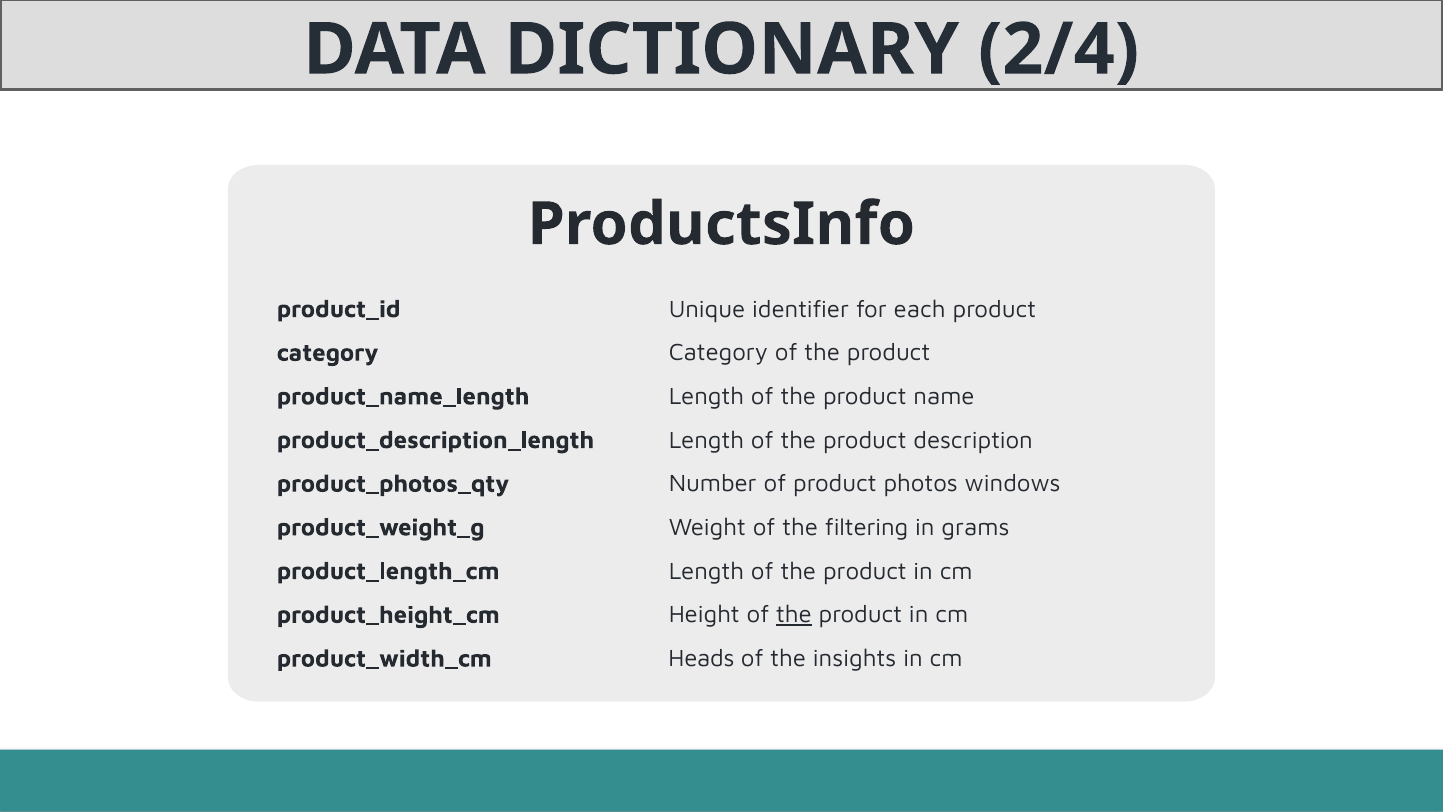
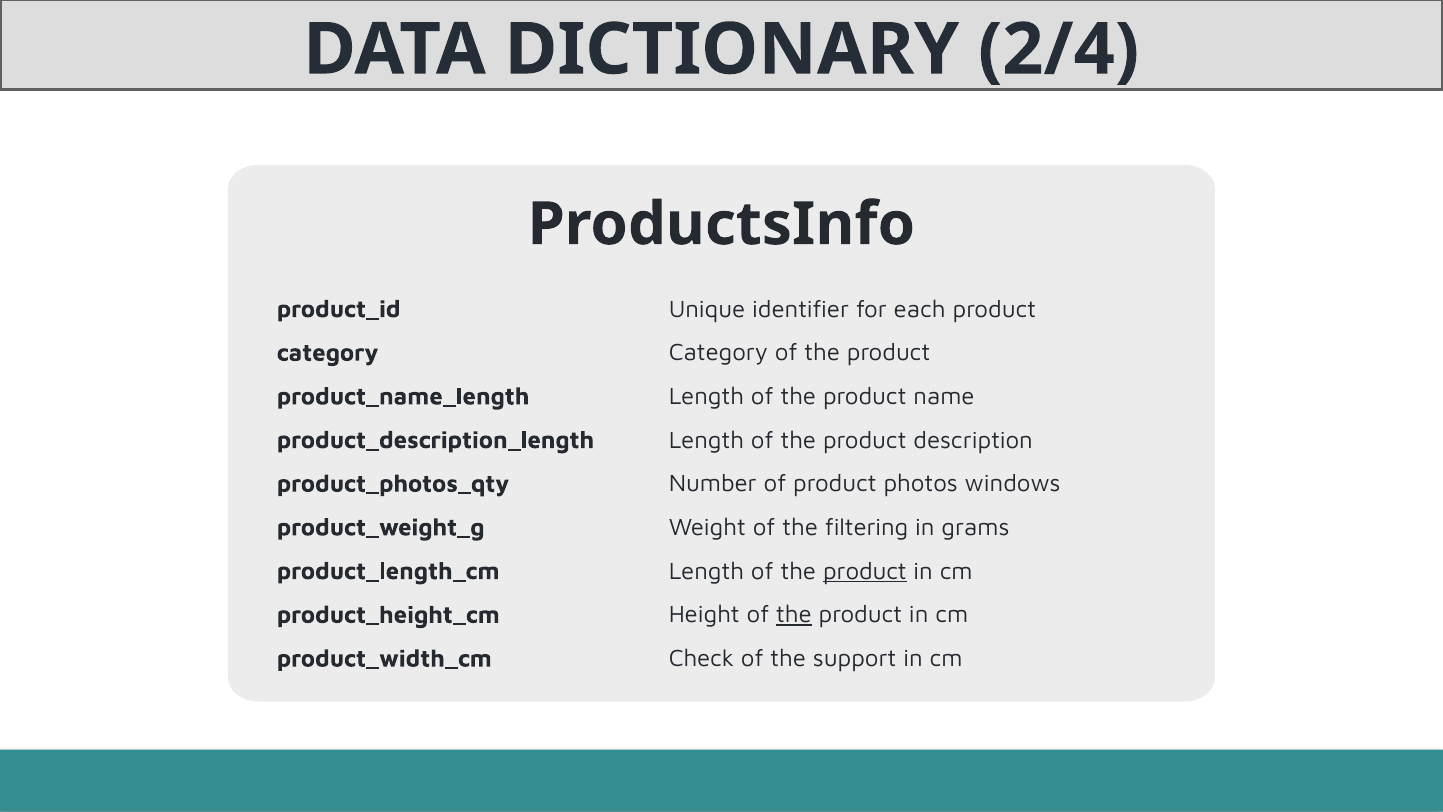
product at (865, 571) underline: none -> present
Heads: Heads -> Check
insights: insights -> support
